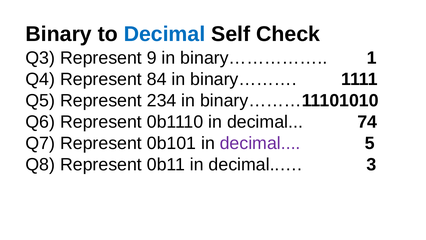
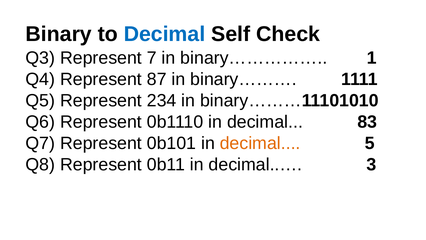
9: 9 -> 7
84: 84 -> 87
74: 74 -> 83
decimal at (260, 143) colour: purple -> orange
